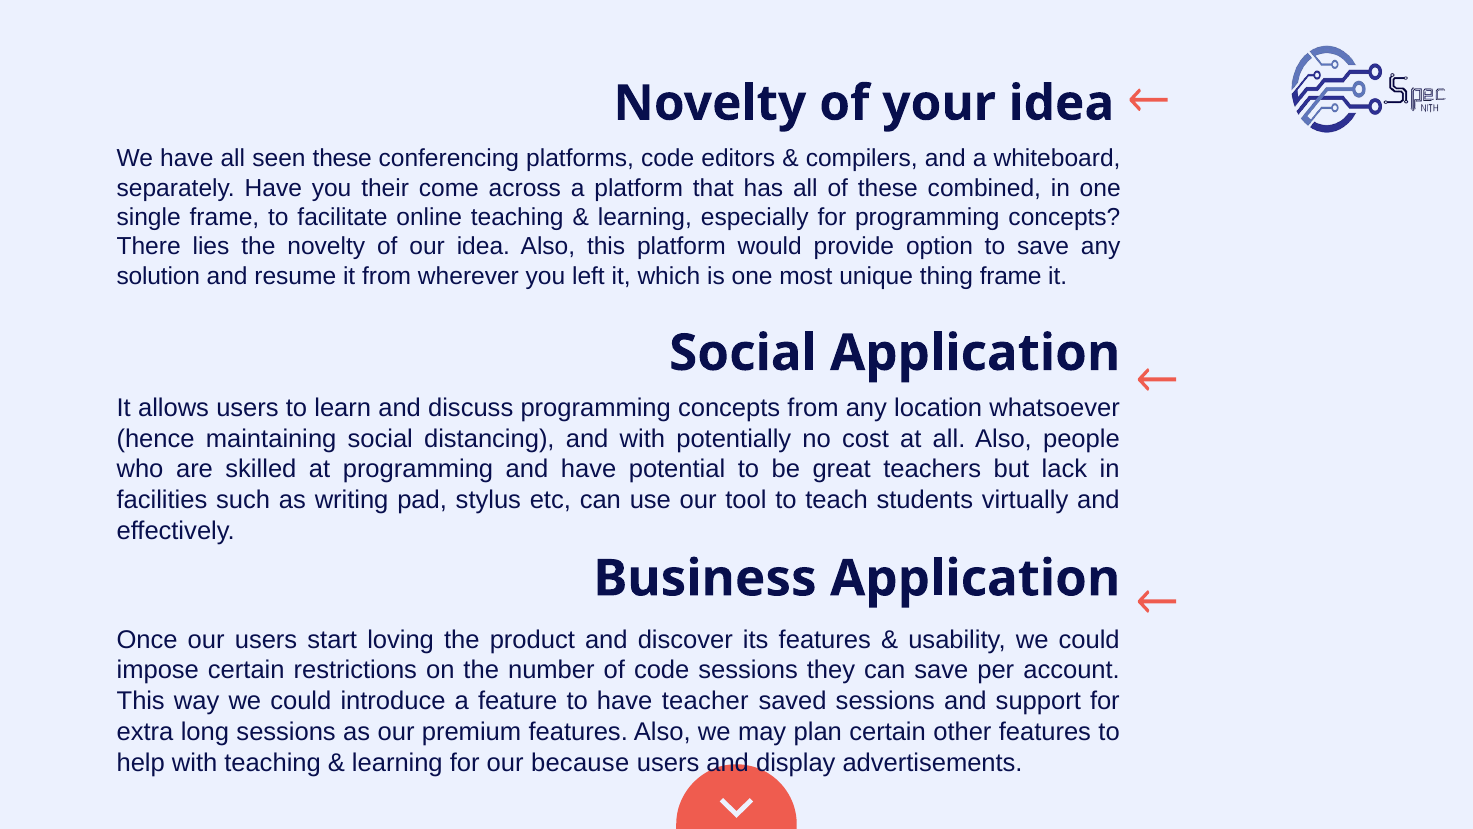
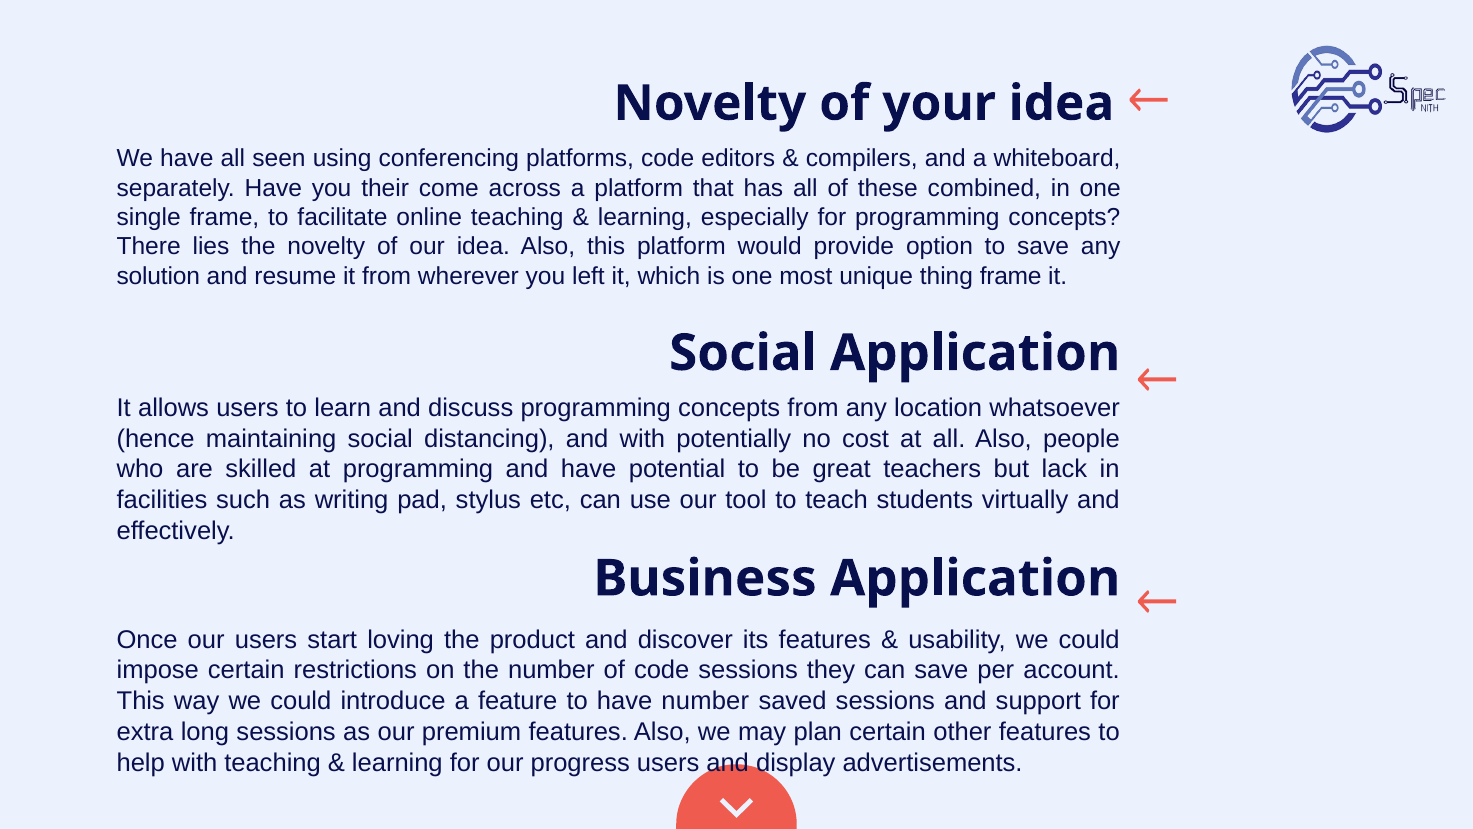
seen these: these -> using
have teacher: teacher -> number
because: because -> progress
